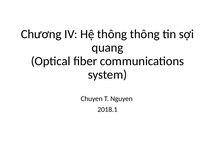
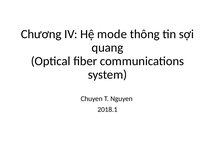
Hệ thông: thông -> mode
